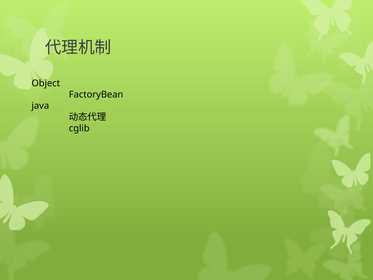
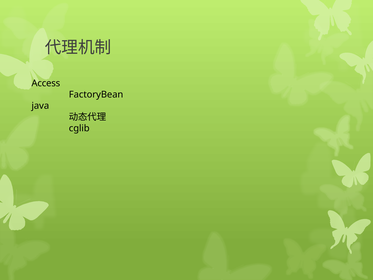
Object: Object -> Access
